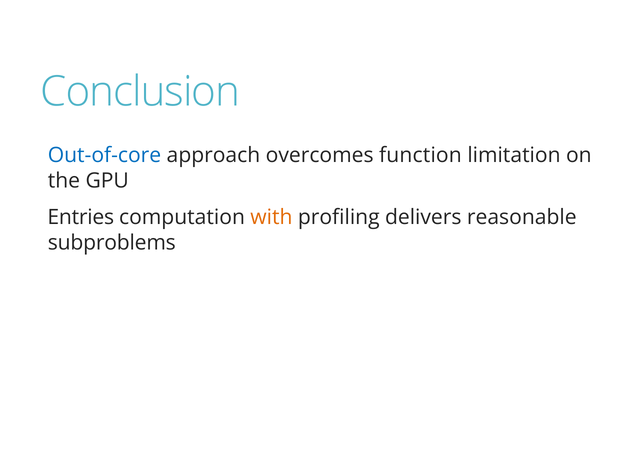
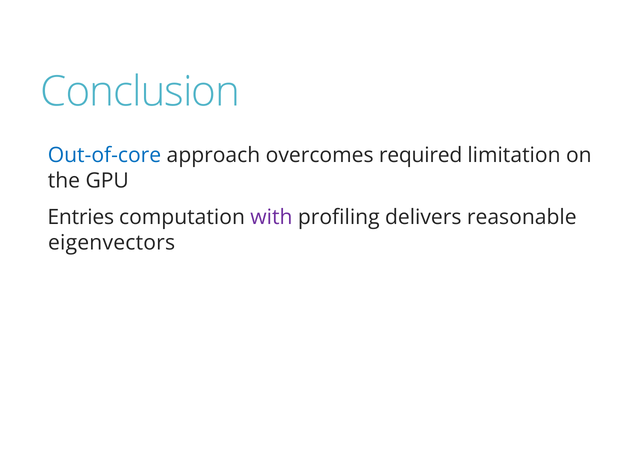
function: function -> required
with colour: orange -> purple
subproblems: subproblems -> eigenvectors
